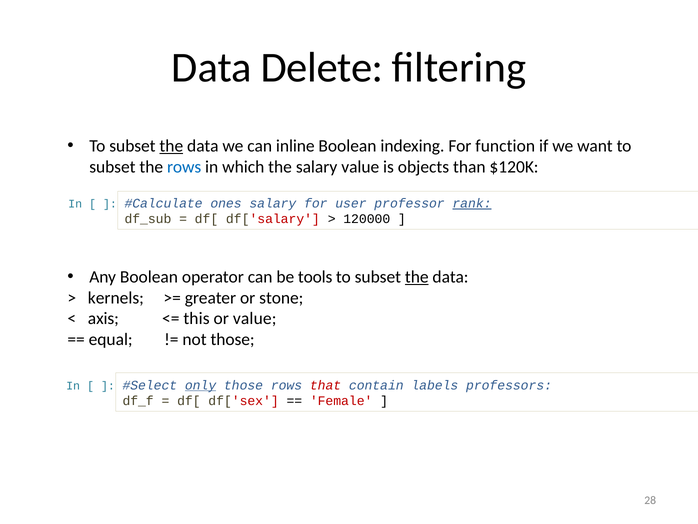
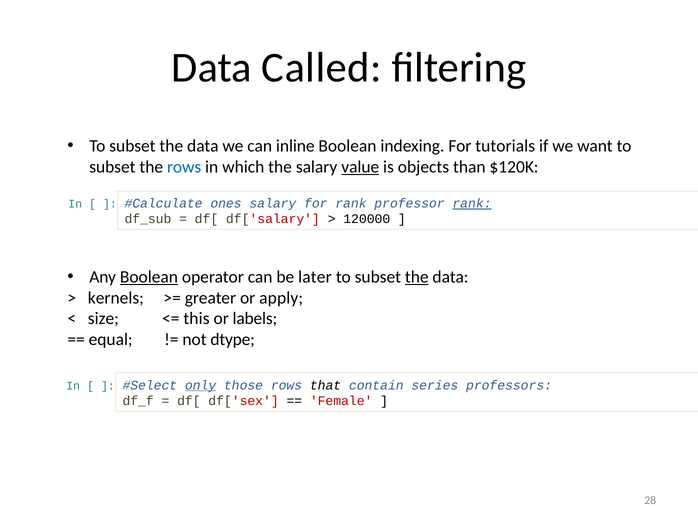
Delete: Delete -> Called
the at (171, 146) underline: present -> none
function: function -> tutorials
value at (360, 167) underline: none -> present
for user: user -> rank
Boolean at (149, 277) underline: none -> present
tools: tools -> later
stone: stone -> apply
axis: axis -> size
or value: value -> labels
not those: those -> dtype
that colour: red -> black
labels: labels -> series
